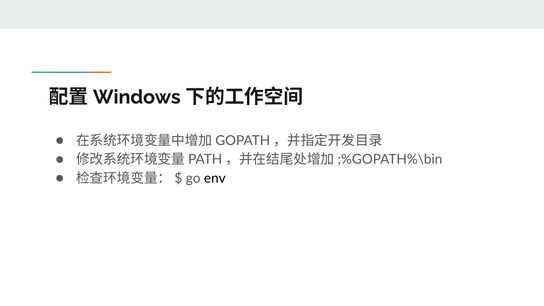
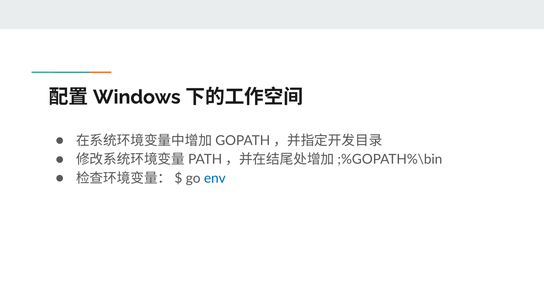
env colour: black -> blue
